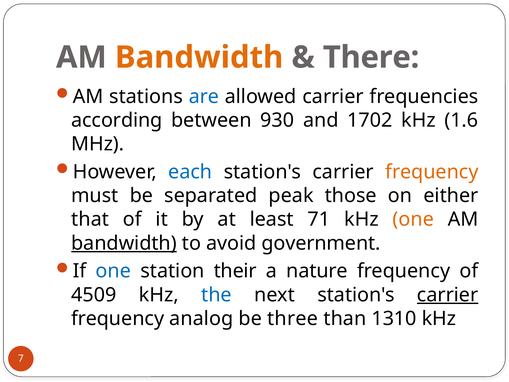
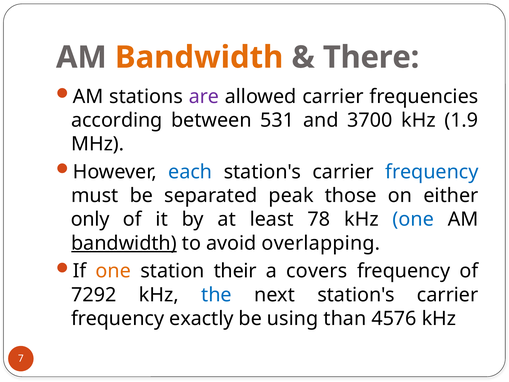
are colour: blue -> purple
930: 930 -> 531
1702: 1702 -> 3700
1.6: 1.6 -> 1.9
frequency at (432, 172) colour: orange -> blue
that: that -> only
71: 71 -> 78
one at (413, 219) colour: orange -> blue
government: government -> overlapping
one at (113, 271) colour: blue -> orange
nature: nature -> covers
4509: 4509 -> 7292
carrier at (448, 295) underline: present -> none
analog: analog -> exactly
three: three -> using
1310: 1310 -> 4576
